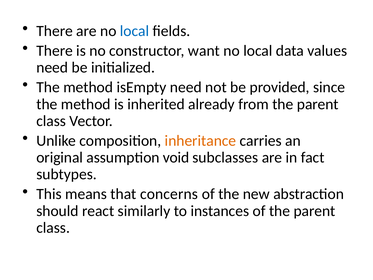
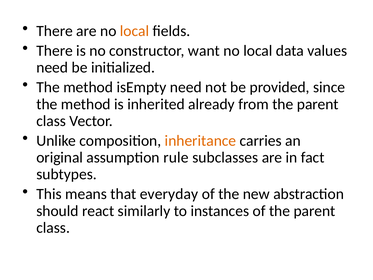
local at (135, 31) colour: blue -> orange
void: void -> rule
concerns: concerns -> everyday
